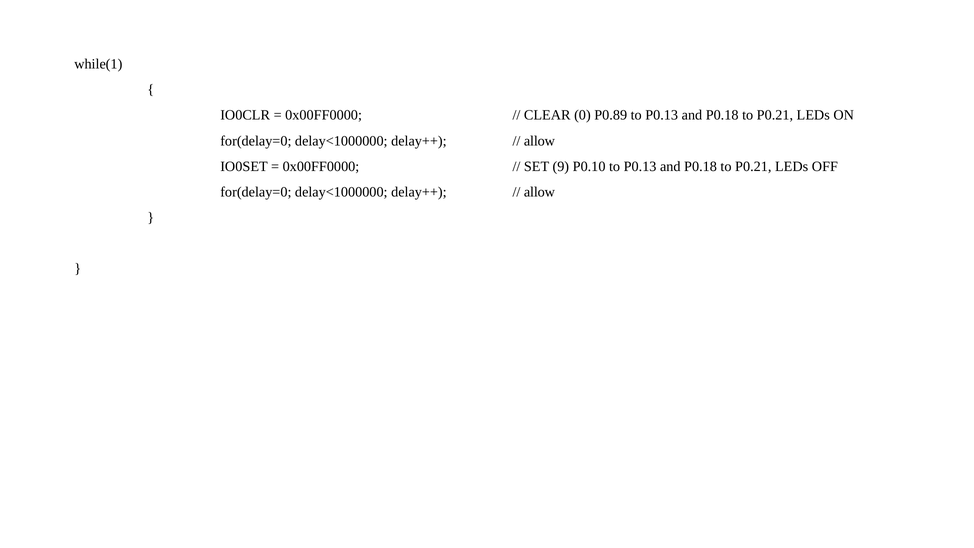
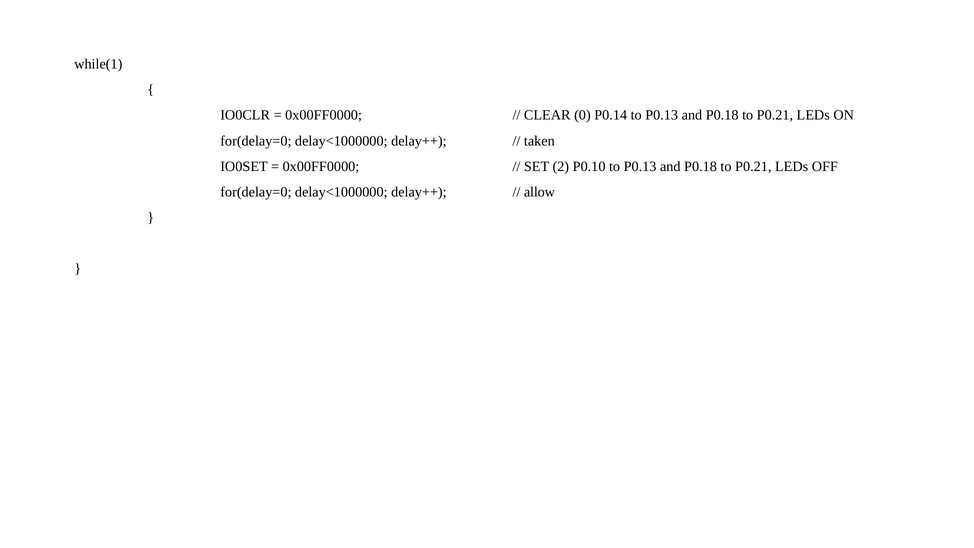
P0.89: P0.89 -> P0.14
allow at (539, 141): allow -> taken
9: 9 -> 2
